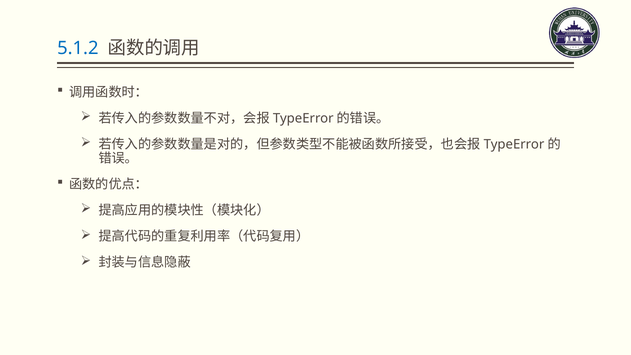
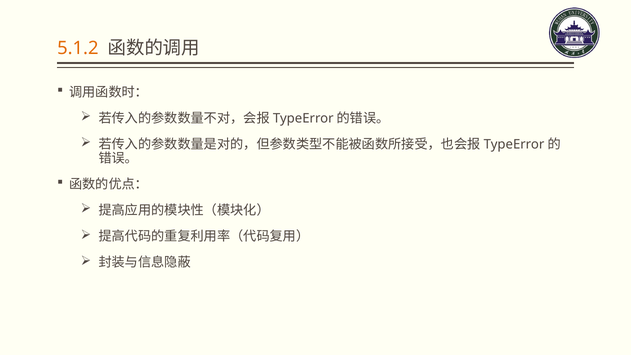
5.1.2 colour: blue -> orange
